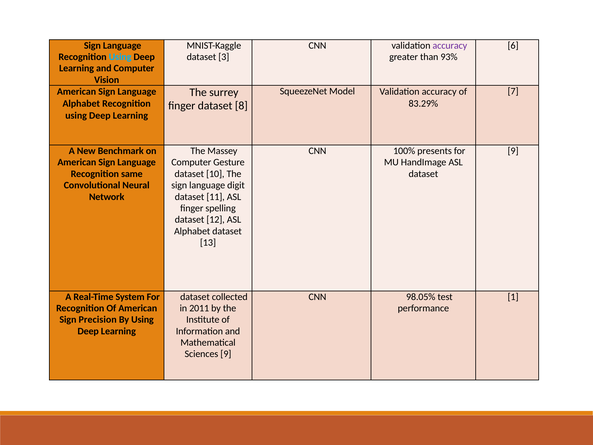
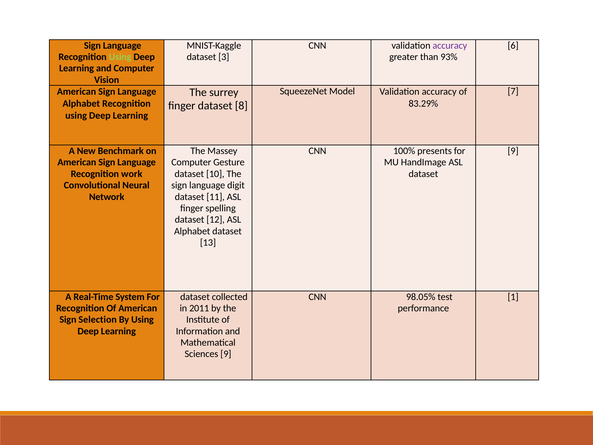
Using at (120, 57) colour: light blue -> light green
same: same -> work
Precision: Precision -> Selection
